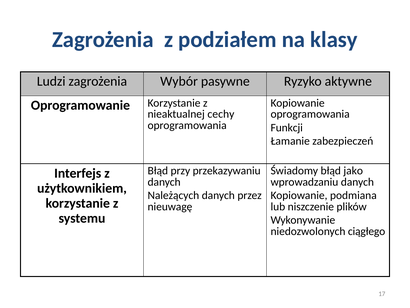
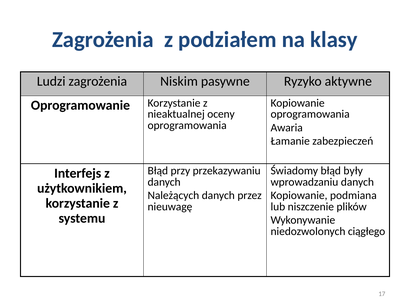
Wybór: Wybór -> Niskim
cechy: cechy -> oceny
Funkcji: Funkcji -> Awaria
jako: jako -> były
